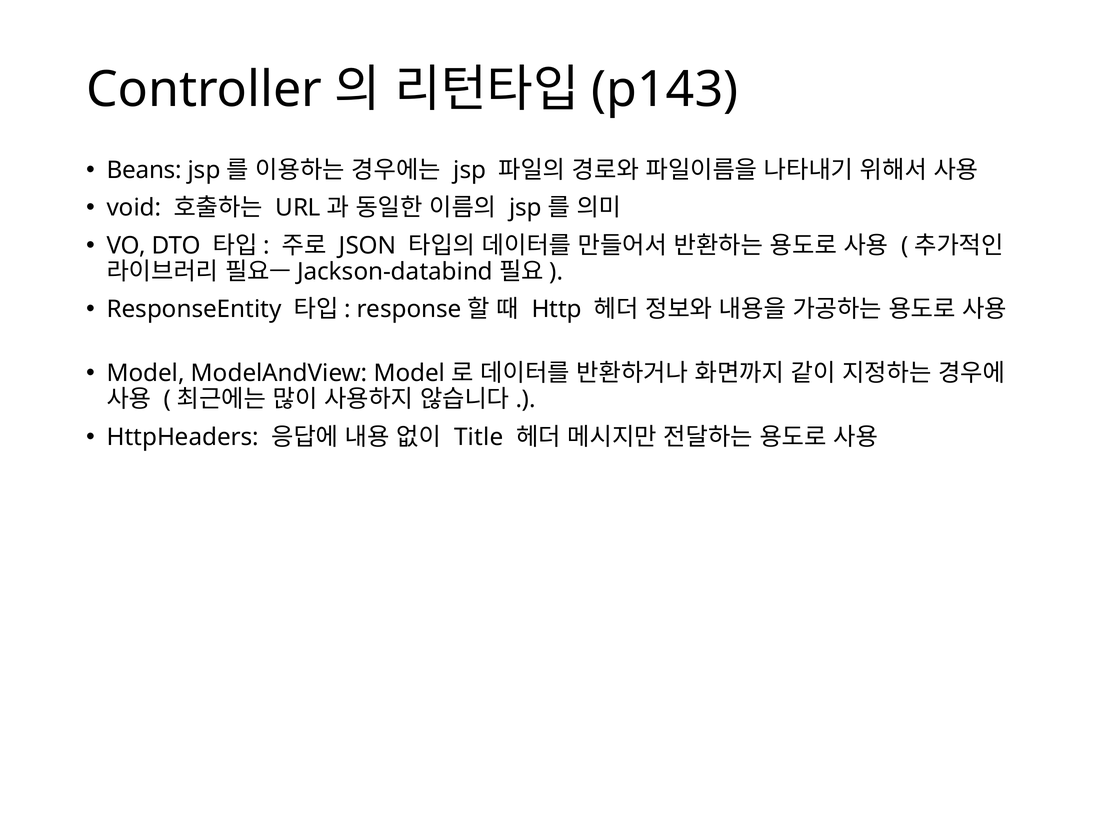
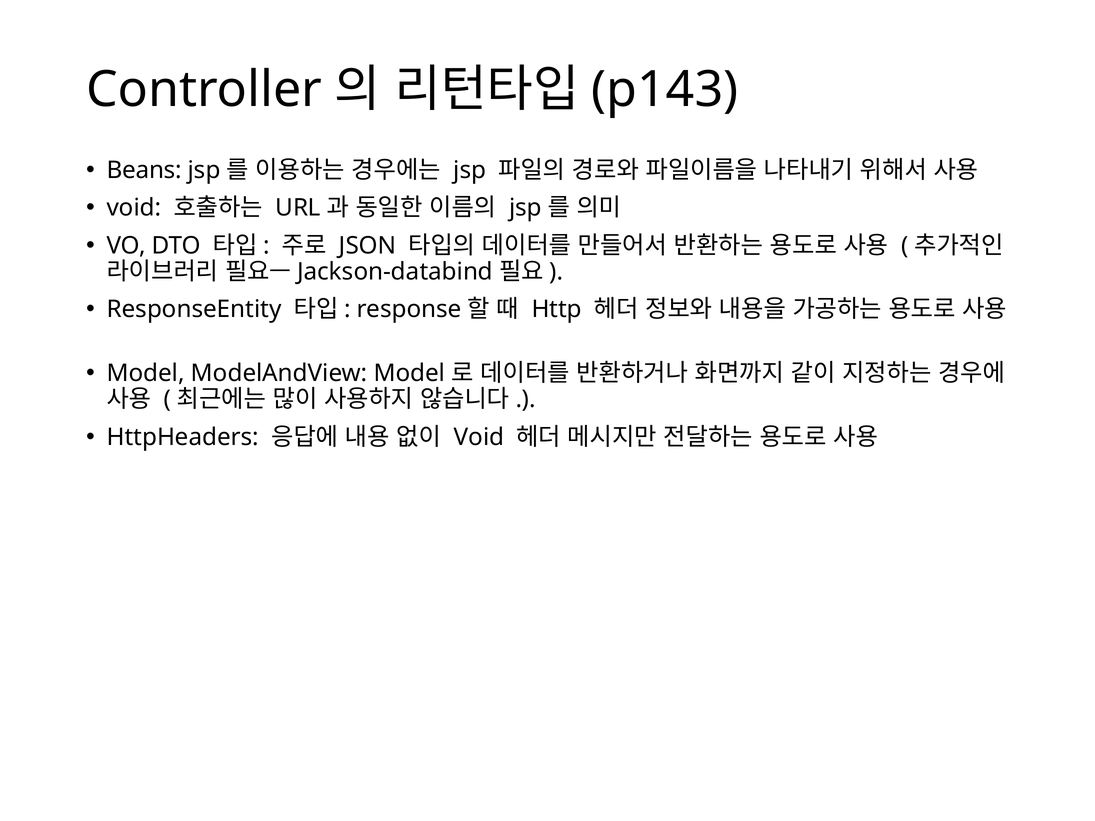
Title at (479, 437): Title -> Void
